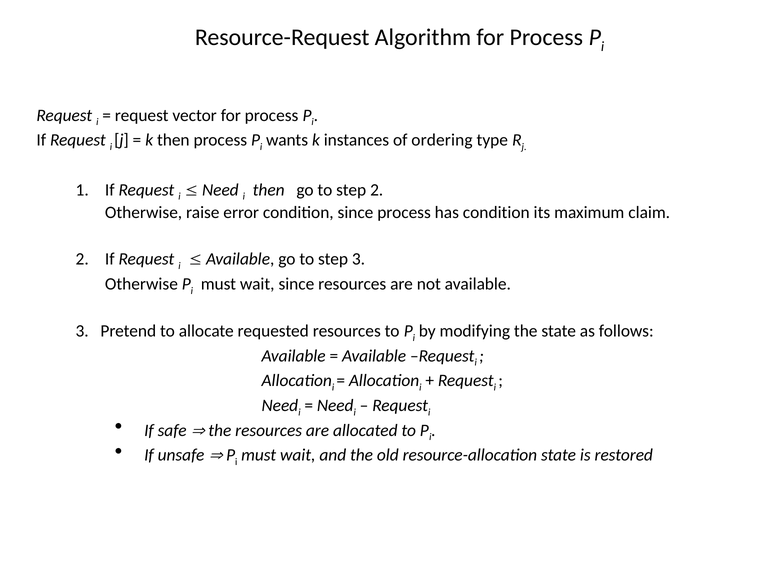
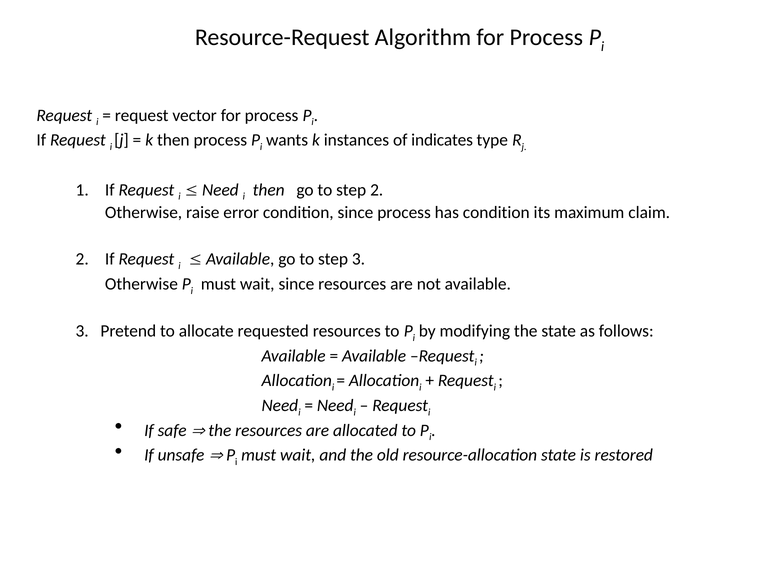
ordering: ordering -> indicates
